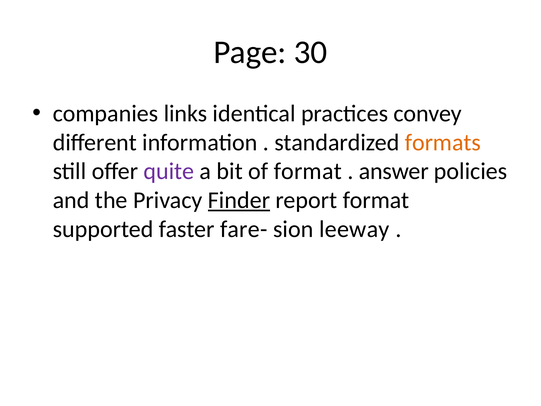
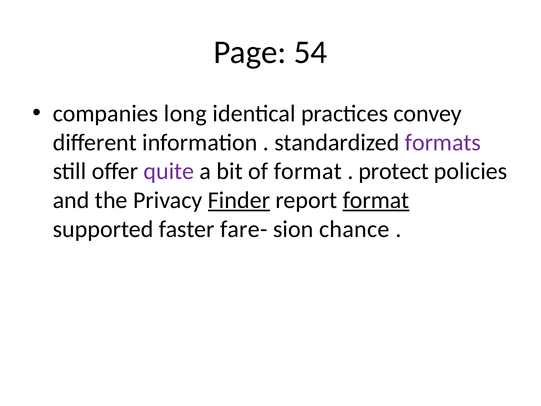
30: 30 -> 54
links: links -> long
formats colour: orange -> purple
answer: answer -> protect
format at (376, 200) underline: none -> present
leeway: leeway -> chance
